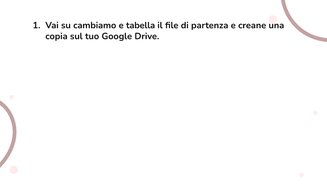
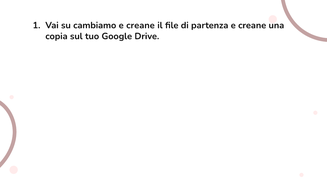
tabella at (141, 25): tabella -> creane
